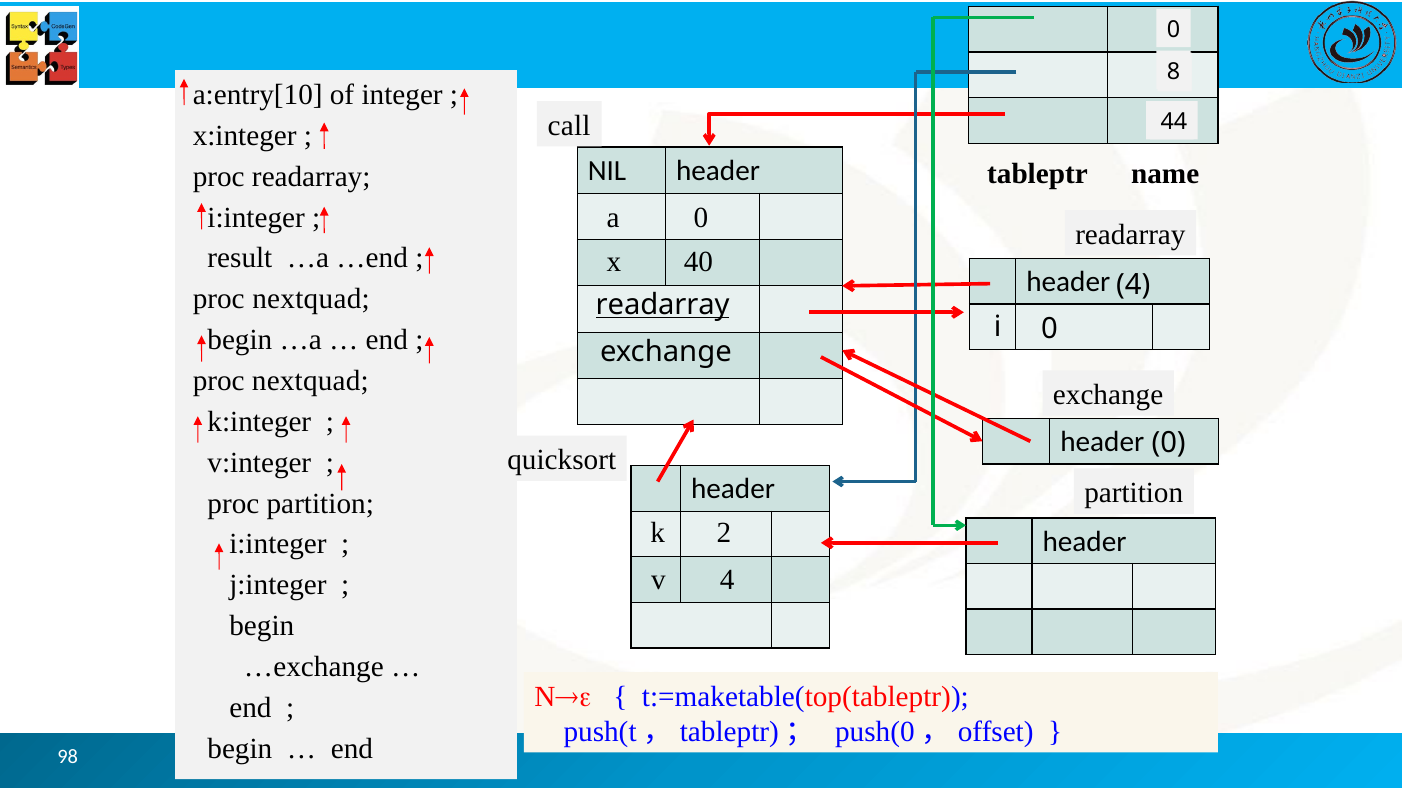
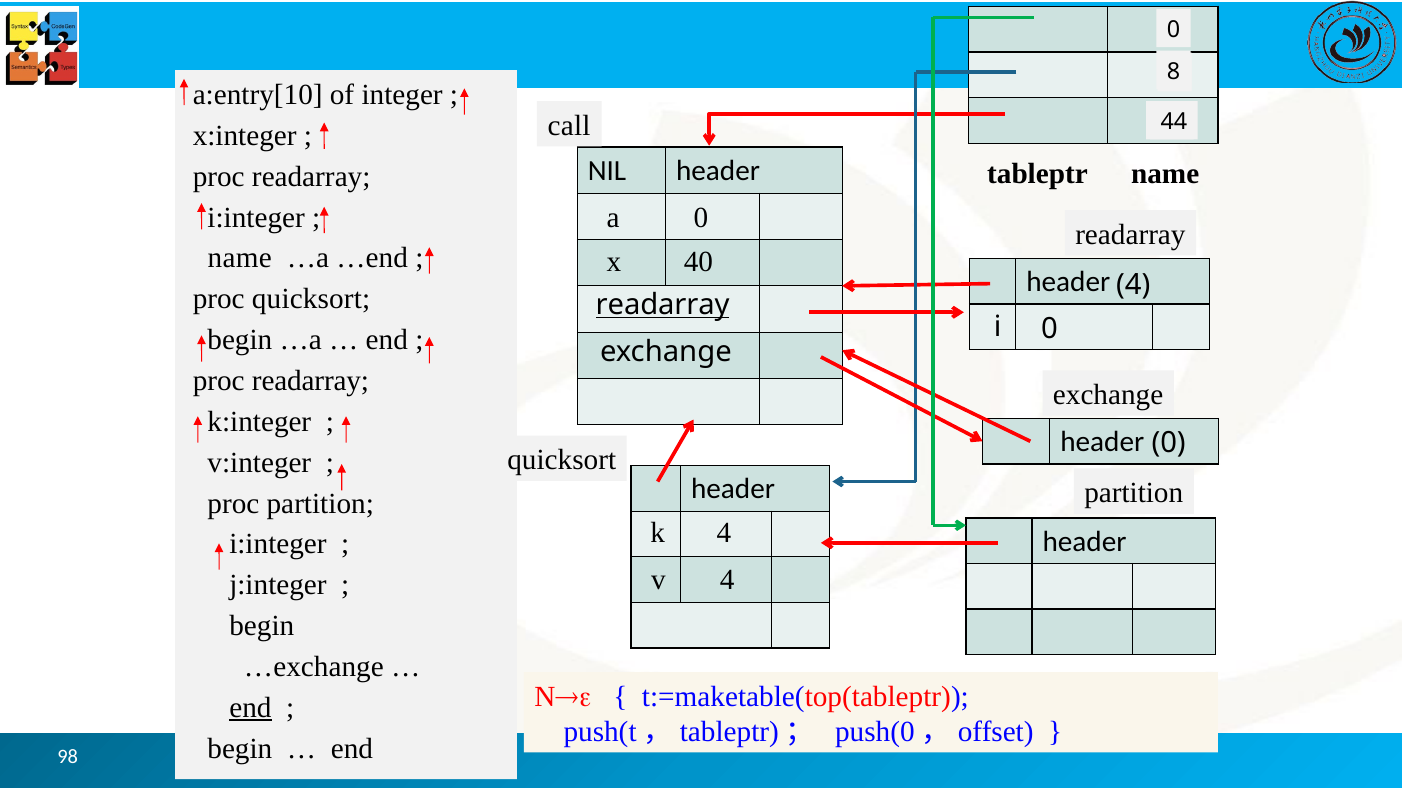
result at (240, 258): result -> name
nextquad at (311, 299): nextquad -> quicksort
nextquad at (310, 381): nextquad -> readarray
k 2: 2 -> 4
end at (250, 708) underline: none -> present
